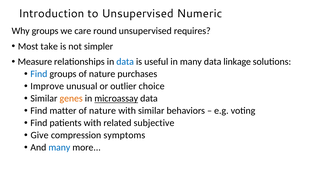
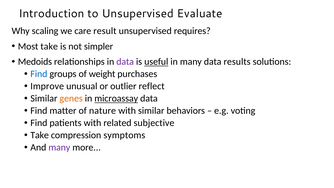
Numeric: Numeric -> Evaluate
Why groups: groups -> scaling
round: round -> result
Measure: Measure -> Medoids
data at (125, 62) colour: blue -> purple
useful underline: none -> present
linkage: linkage -> results
groups of nature: nature -> weight
choice: choice -> reflect
Give at (40, 135): Give -> Take
many at (59, 147) colour: blue -> purple
